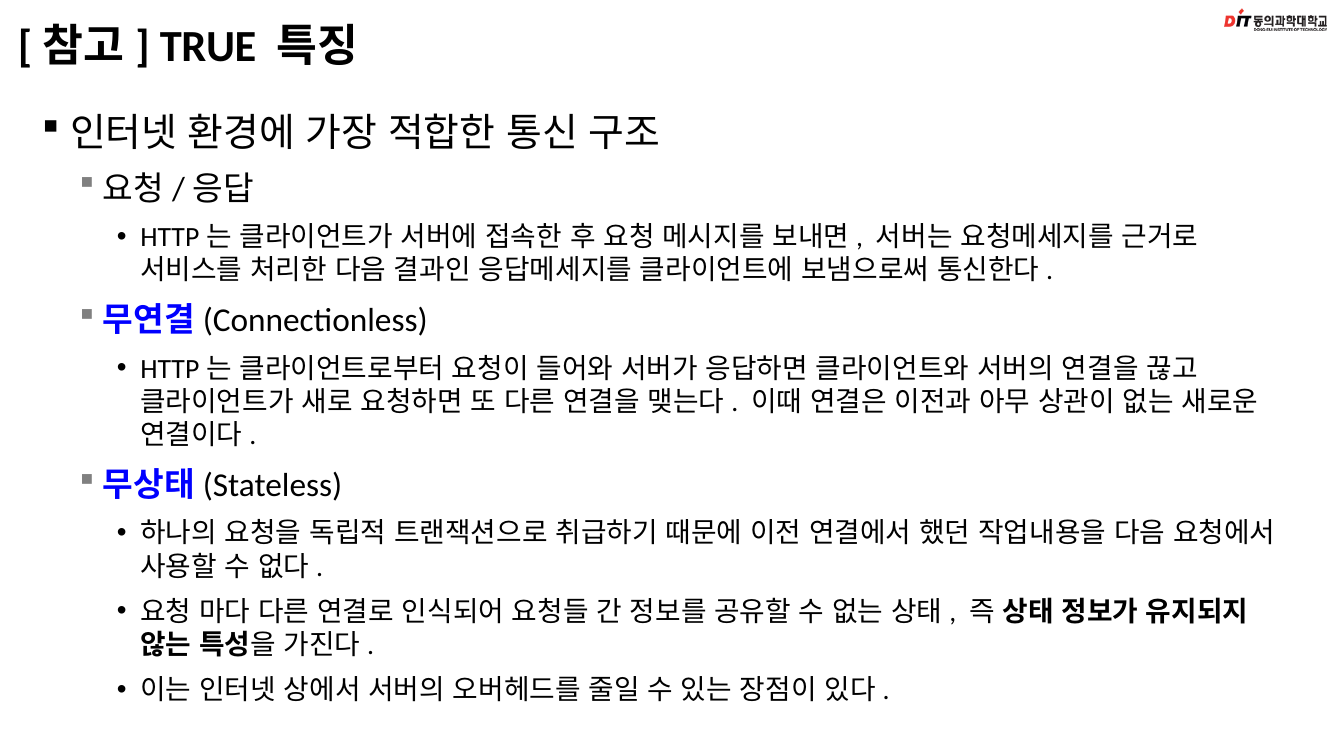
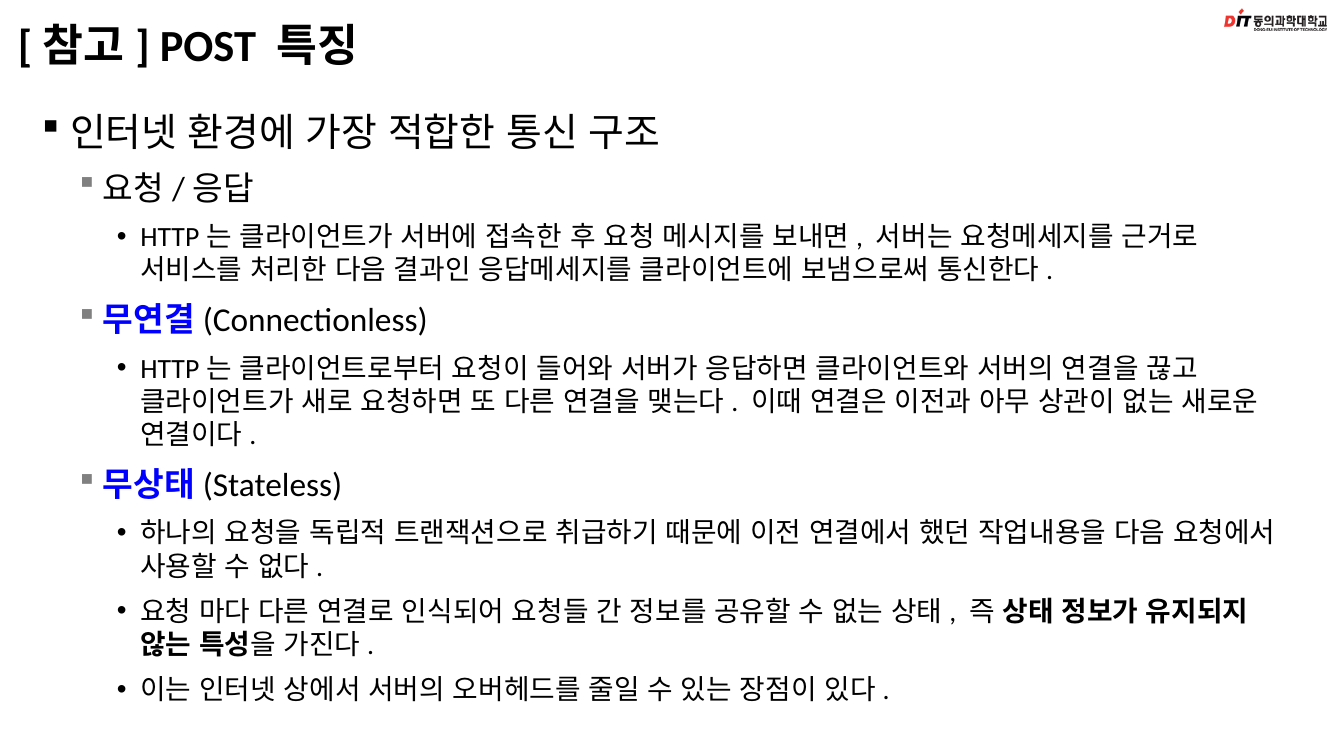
TRUE: TRUE -> POST
